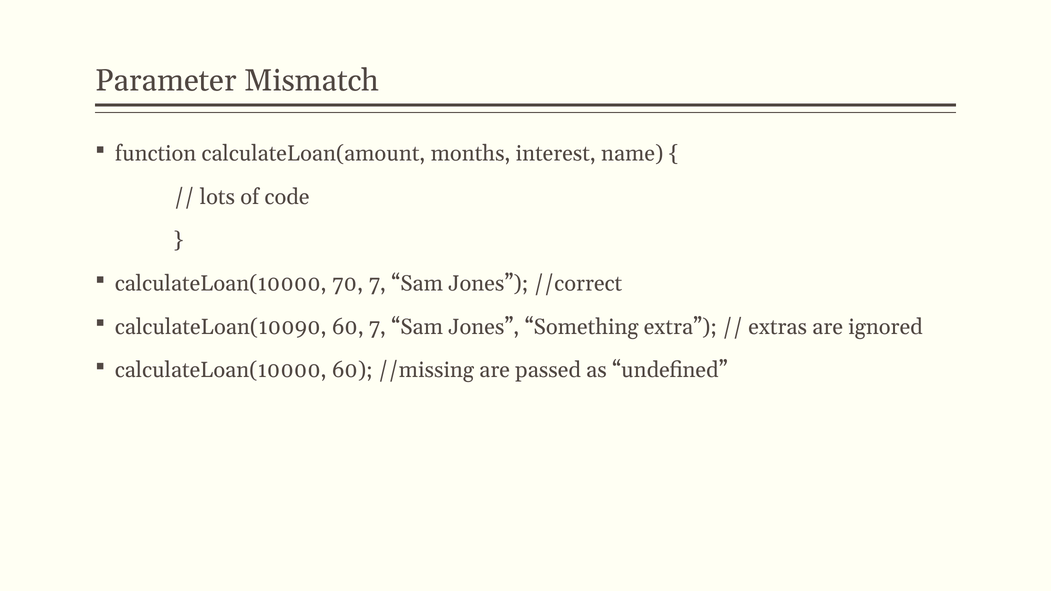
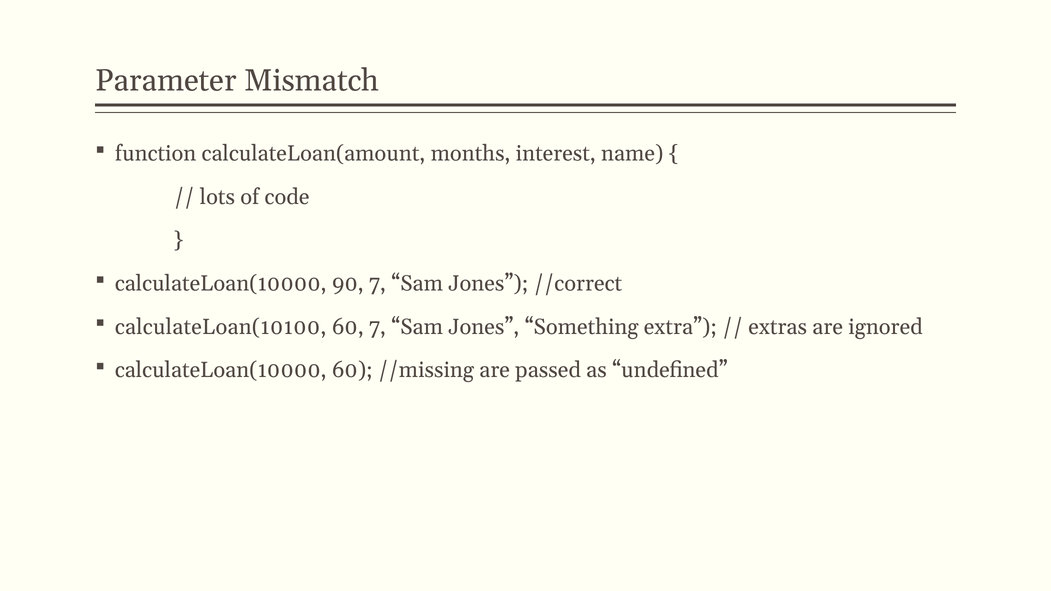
70: 70 -> 90
calculateLoan(10090: calculateLoan(10090 -> calculateLoan(10100
